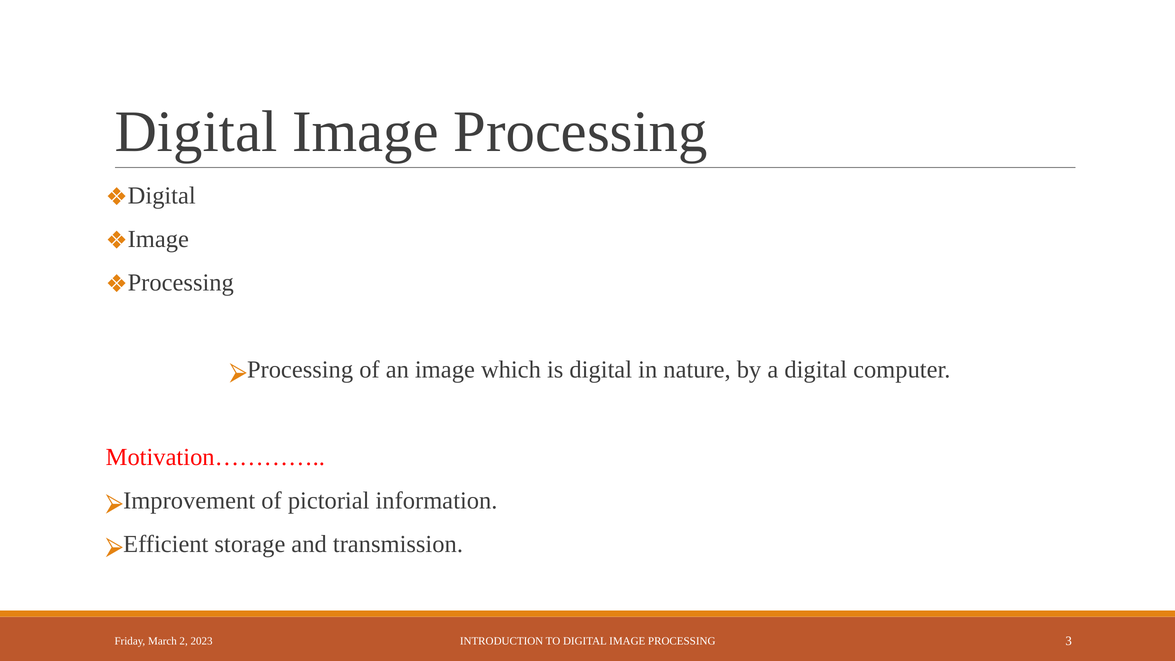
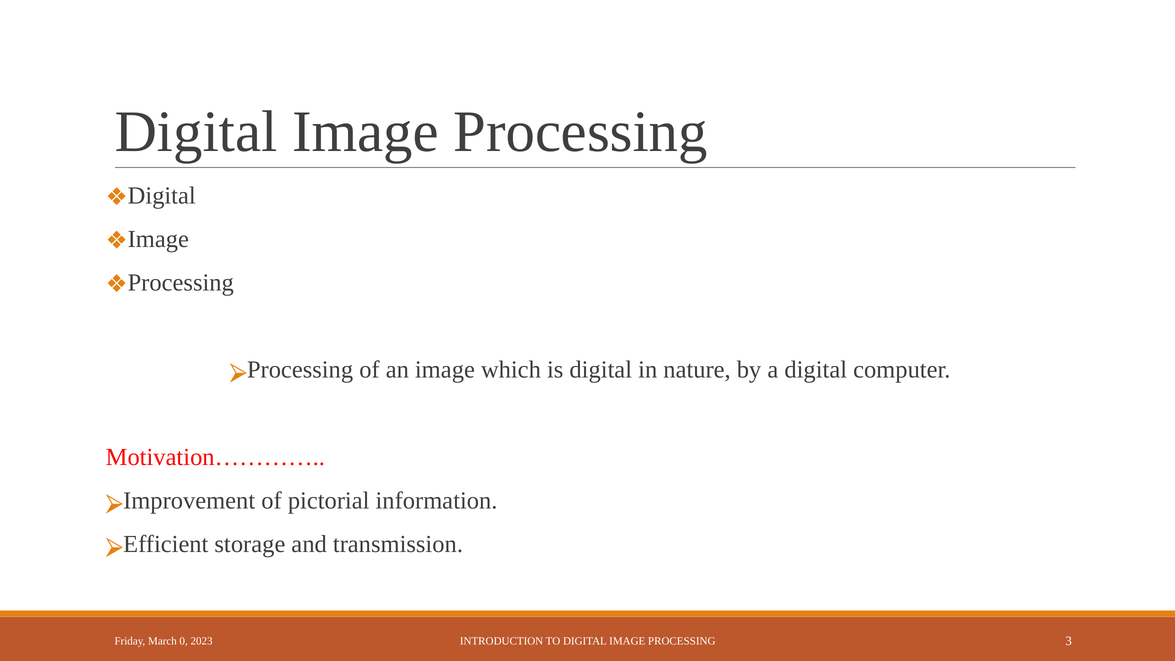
2: 2 -> 0
